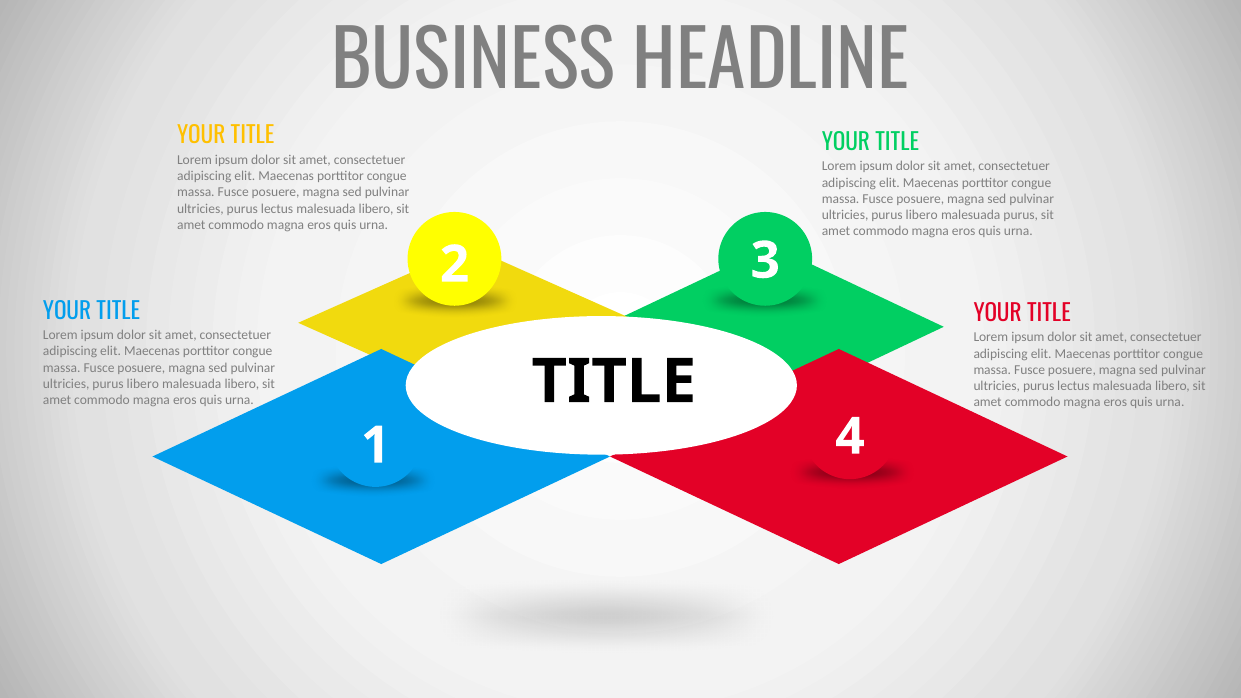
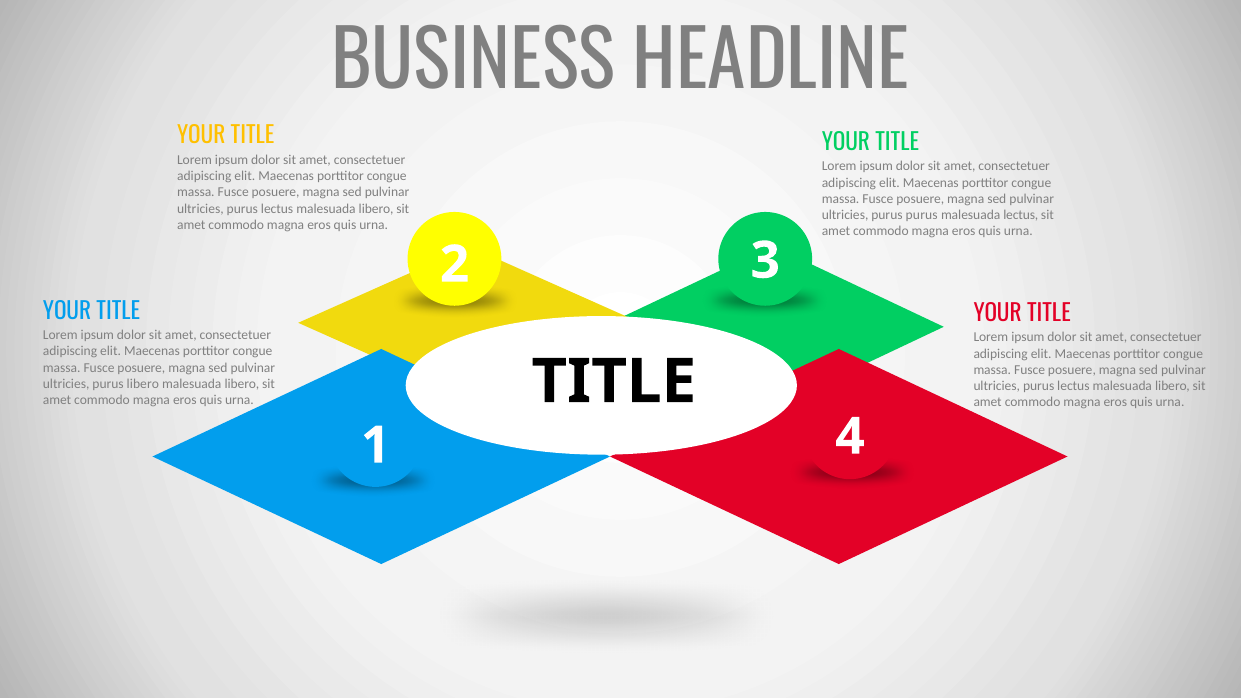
libero at (922, 215): libero -> purus
malesuada purus: purus -> lectus
